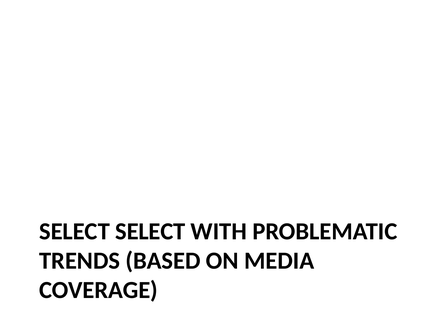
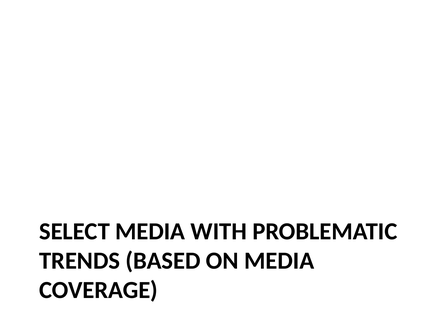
SELECT SELECT: SELECT -> MEDIA
